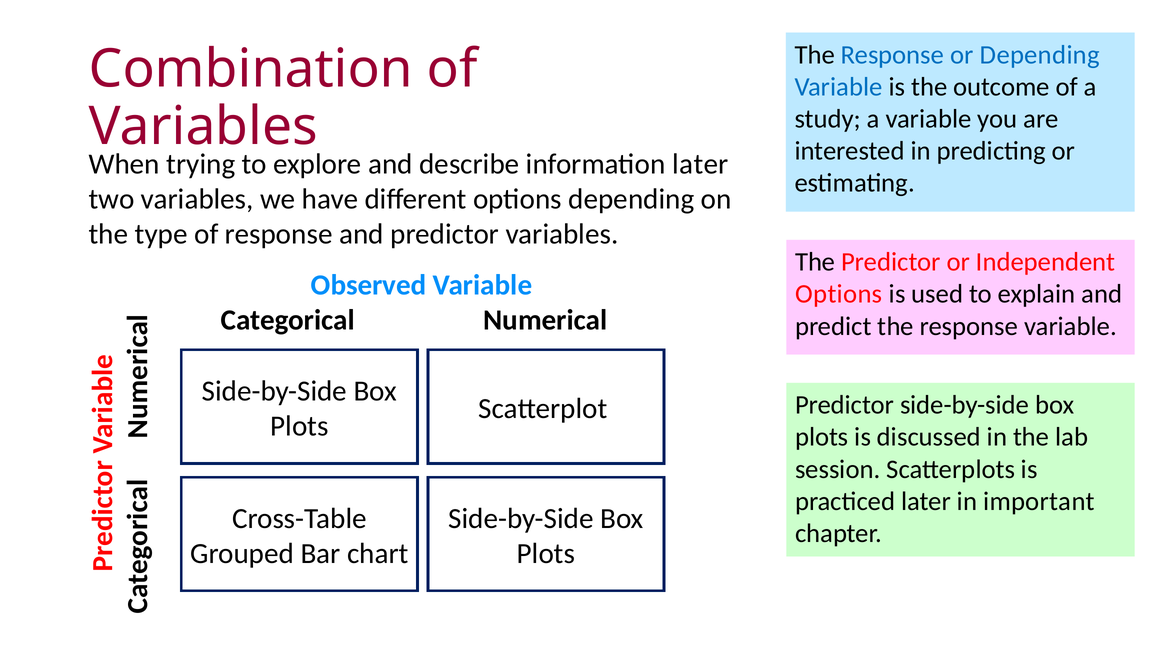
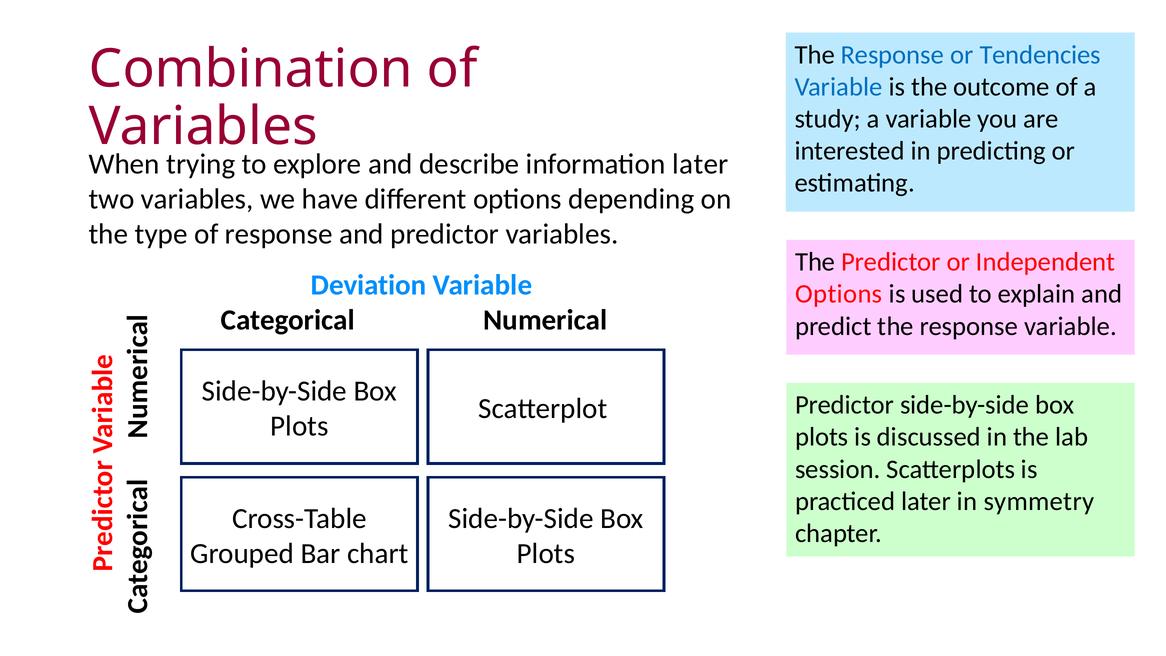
or Depending: Depending -> Tendencies
Observed: Observed -> Deviation
important: important -> symmetry
